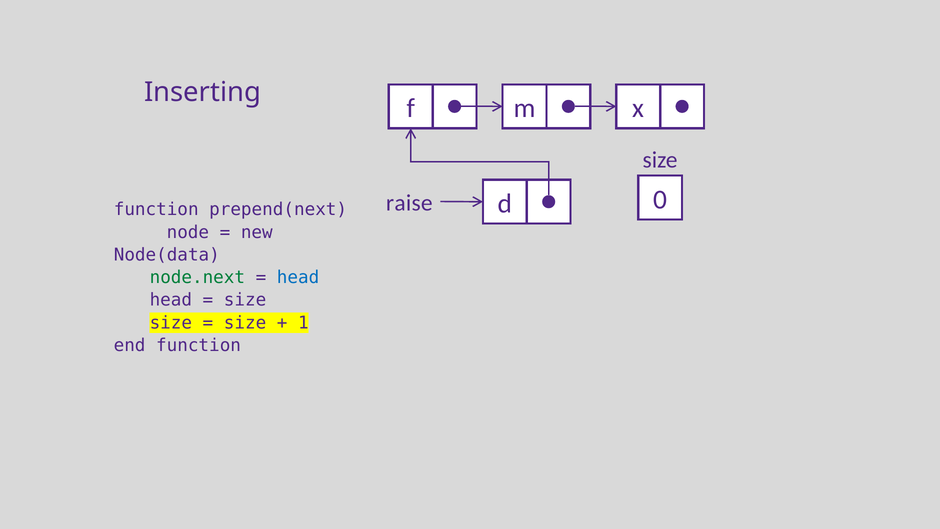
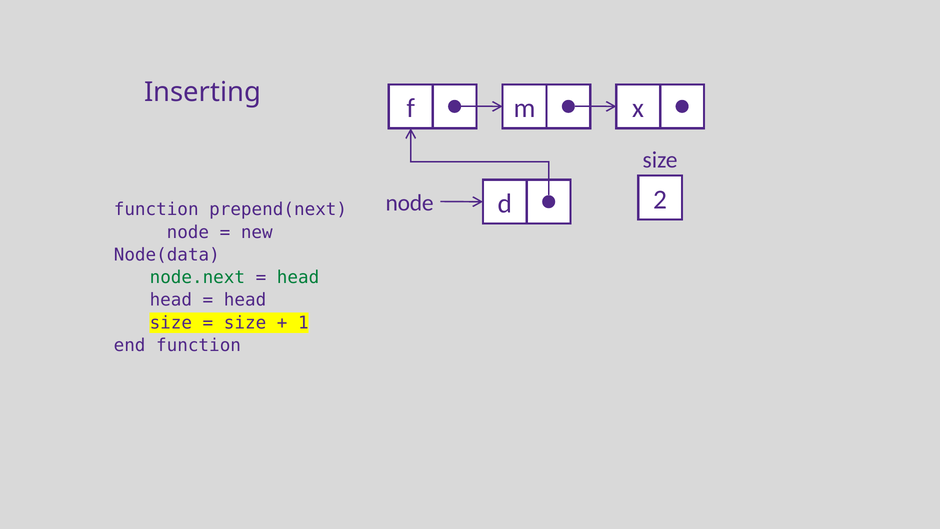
0: 0 -> 2
raise at (409, 203): raise -> node
head at (298, 277) colour: blue -> green
size at (245, 300): size -> head
